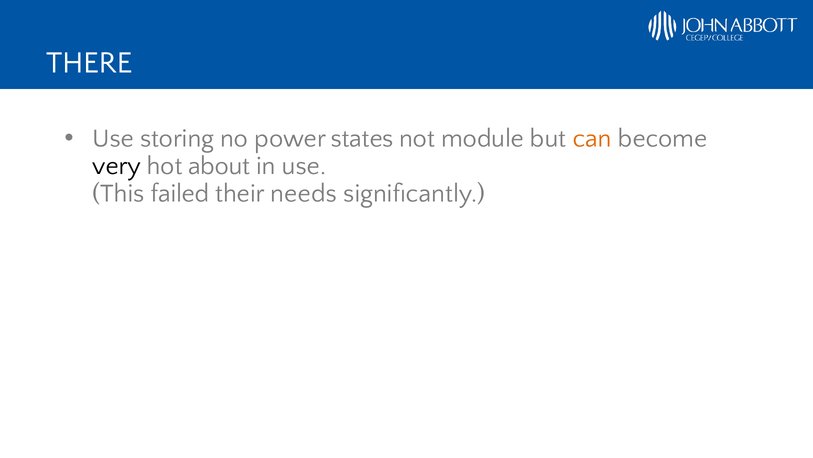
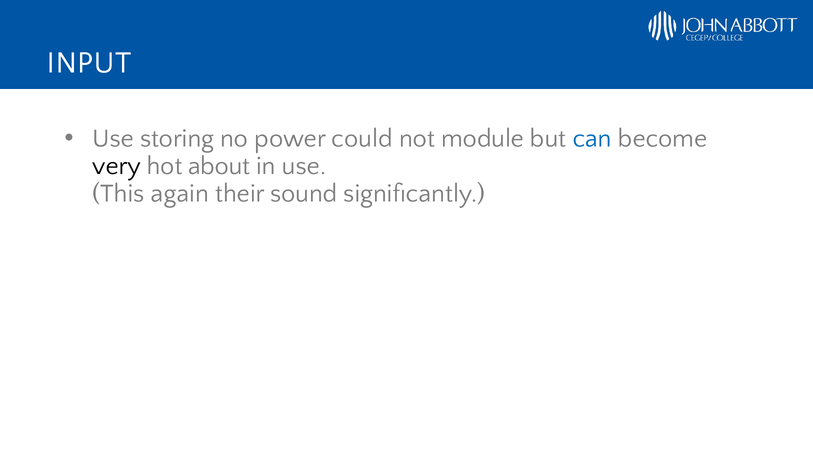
THERE: THERE -> INPUT
states: states -> could
can colour: orange -> blue
failed: failed -> again
needs: needs -> sound
